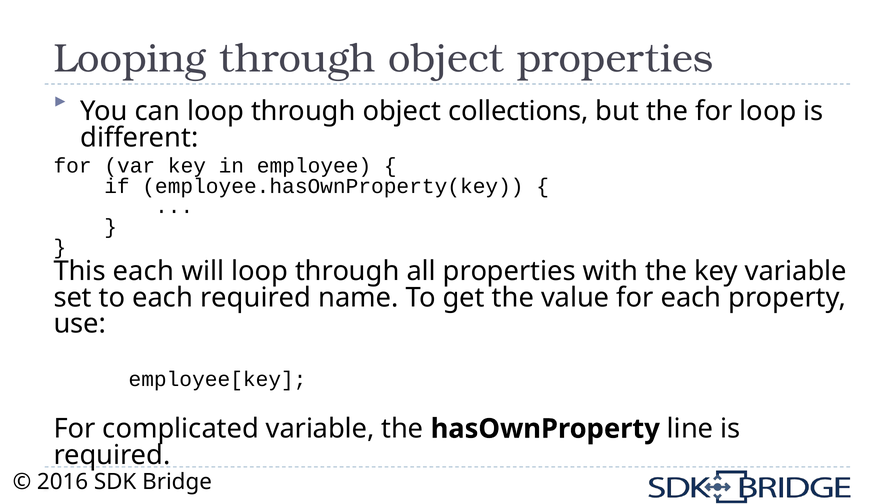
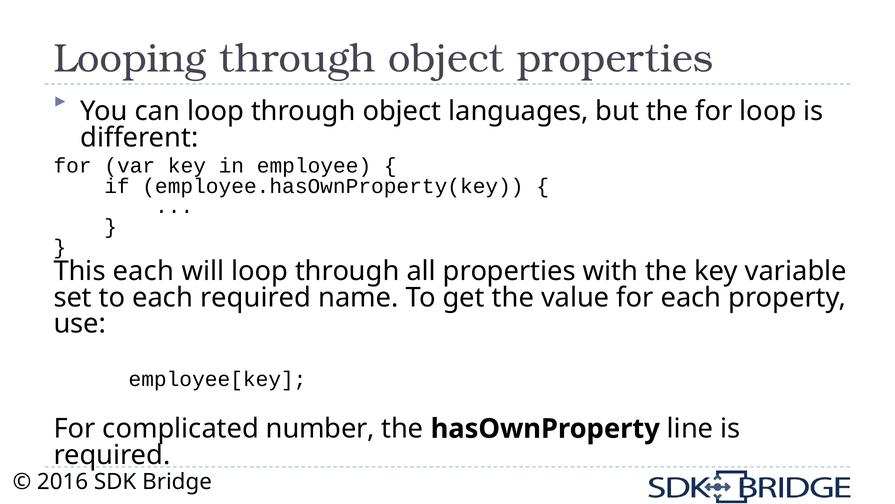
collections: collections -> languages
complicated variable: variable -> number
